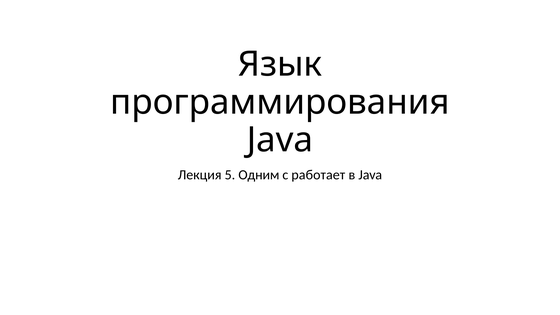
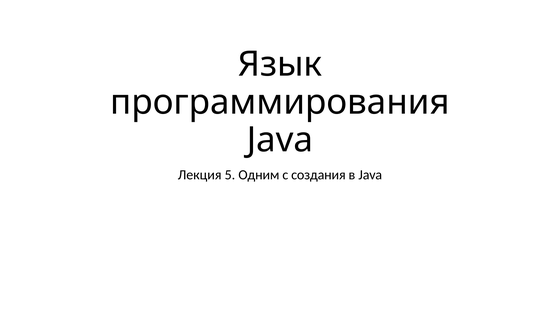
работает: работает -> создания
